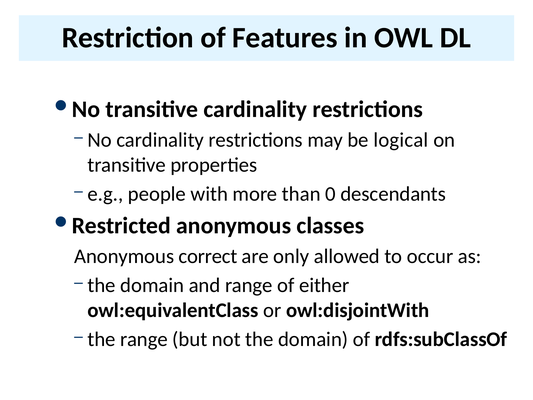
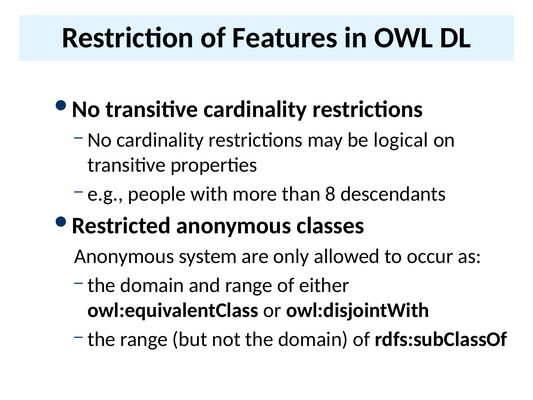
0: 0 -> 8
correct: correct -> system
